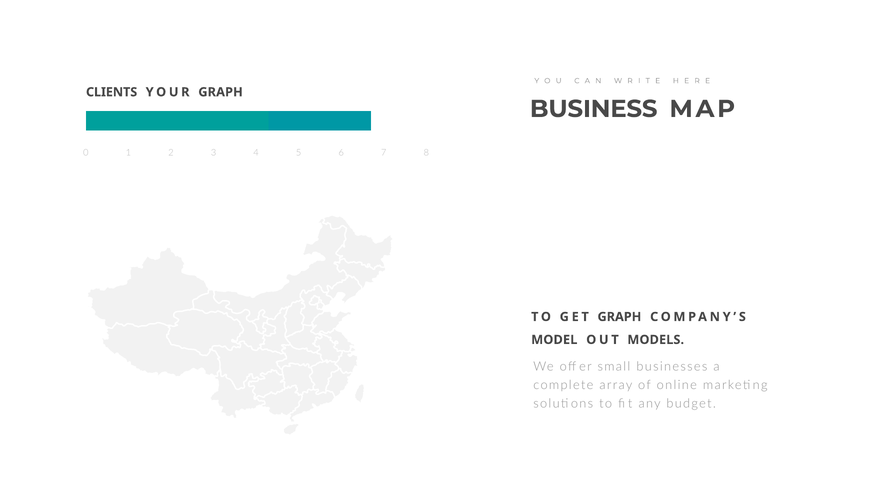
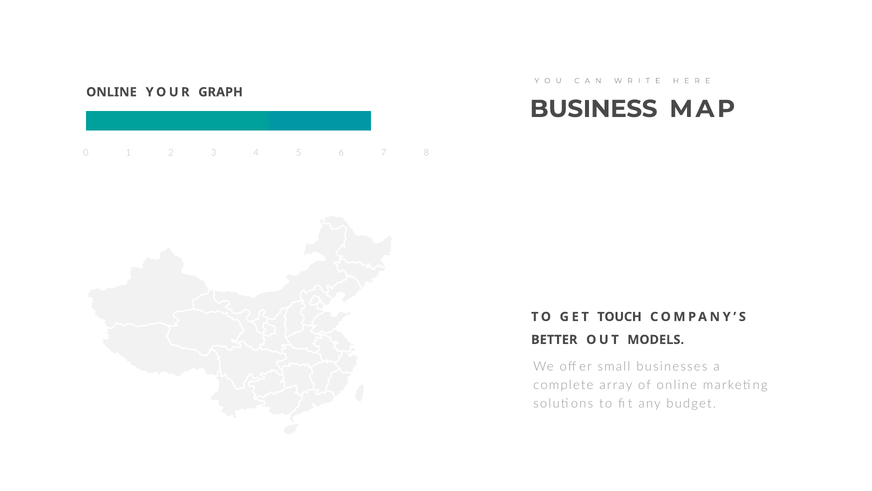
CLIENTS at (112, 92): CLIENTS -> ONLINE
GET GRAPH: GRAPH -> TOUCH
MODEL: MODEL -> BETTER
